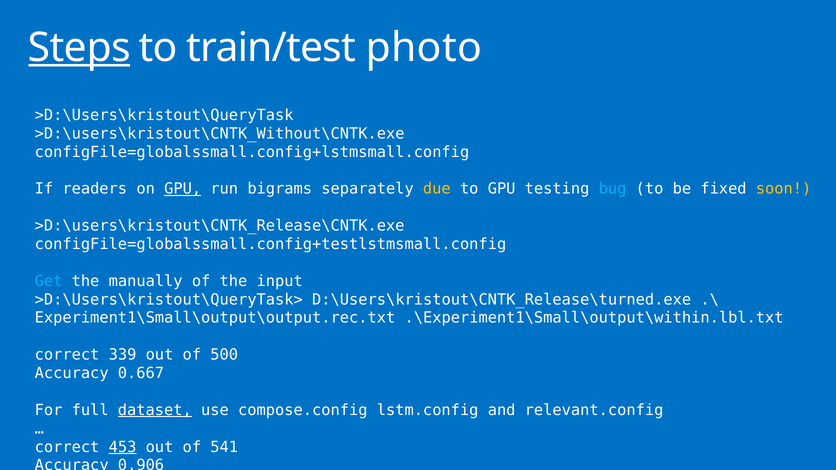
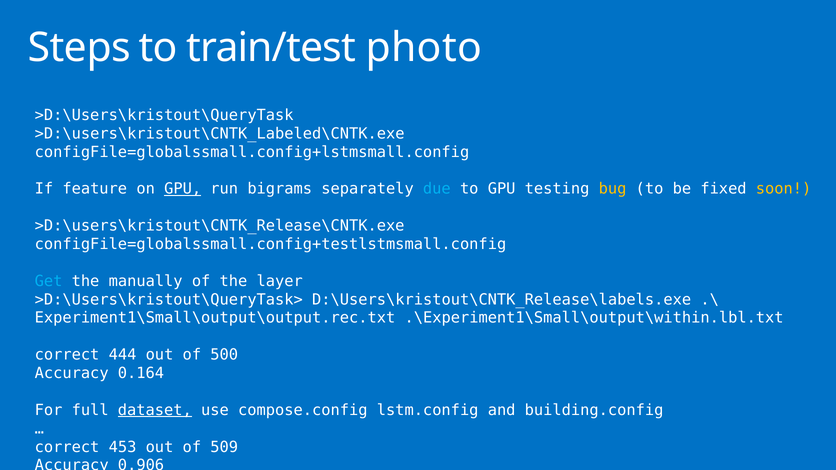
Steps underline: present -> none
>D:\users\kristout\CNTK_Without\CNTK.exe: >D:\users\kristout\CNTK_Without\CNTK.exe -> >D:\users\kristout\CNTK_Labeled\CNTK.exe
readers: readers -> feature
due colour: yellow -> light blue
bug colour: light blue -> yellow
input: input -> layer
D:\Users\kristout\CNTK_Release\turned.exe: D:\Users\kristout\CNTK_Release\turned.exe -> D:\Users\kristout\CNTK_Release\labels.exe
339: 339 -> 444
0.667: 0.667 -> 0.164
relevant.config: relevant.config -> building.config
453 underline: present -> none
541: 541 -> 509
